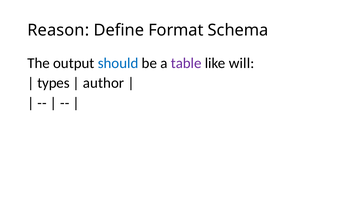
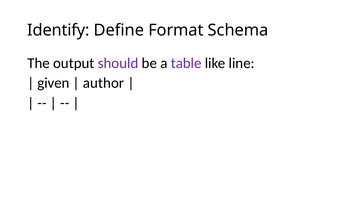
Reason: Reason -> Identify
should colour: blue -> purple
will: will -> line
types: types -> given
